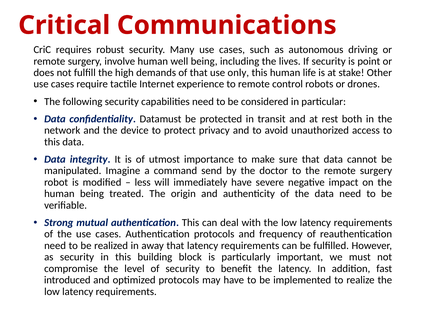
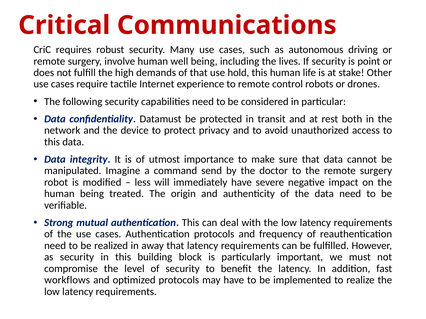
only: only -> hold
introduced: introduced -> workflows
